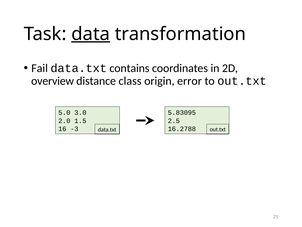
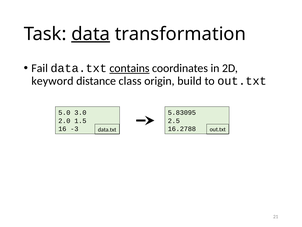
contains underline: none -> present
overview: overview -> keyword
error: error -> build
